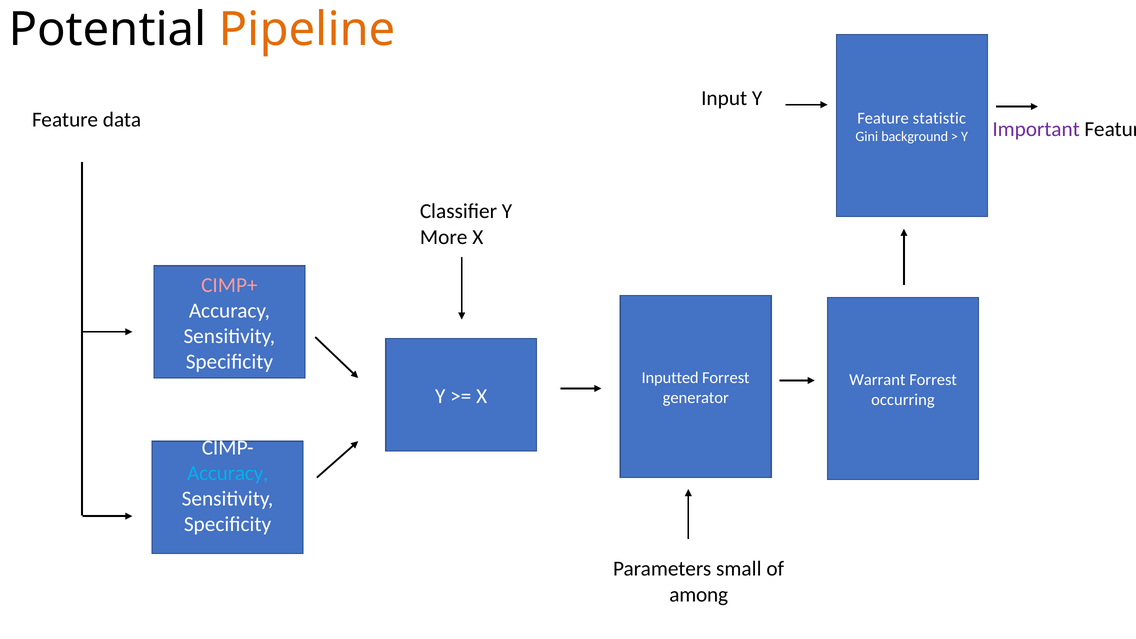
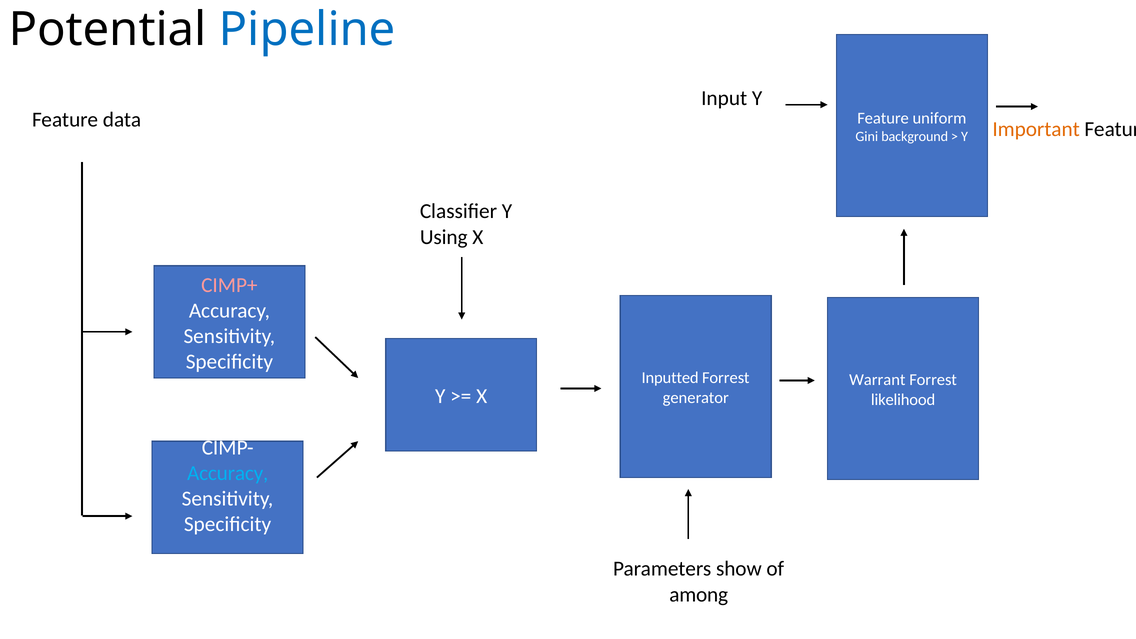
Pipeline colour: orange -> blue
statistic: statistic -> uniform
Important colour: purple -> orange
More: More -> Using
occurring: occurring -> likelihood
small: small -> show
